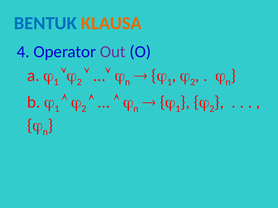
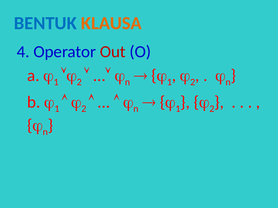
Out colour: purple -> red
